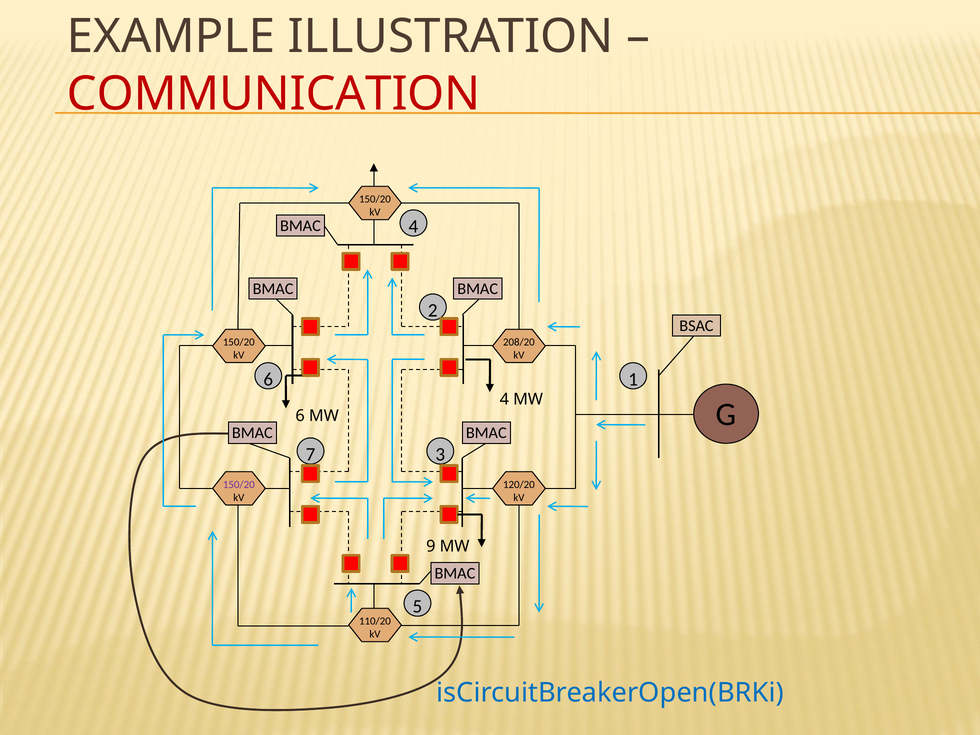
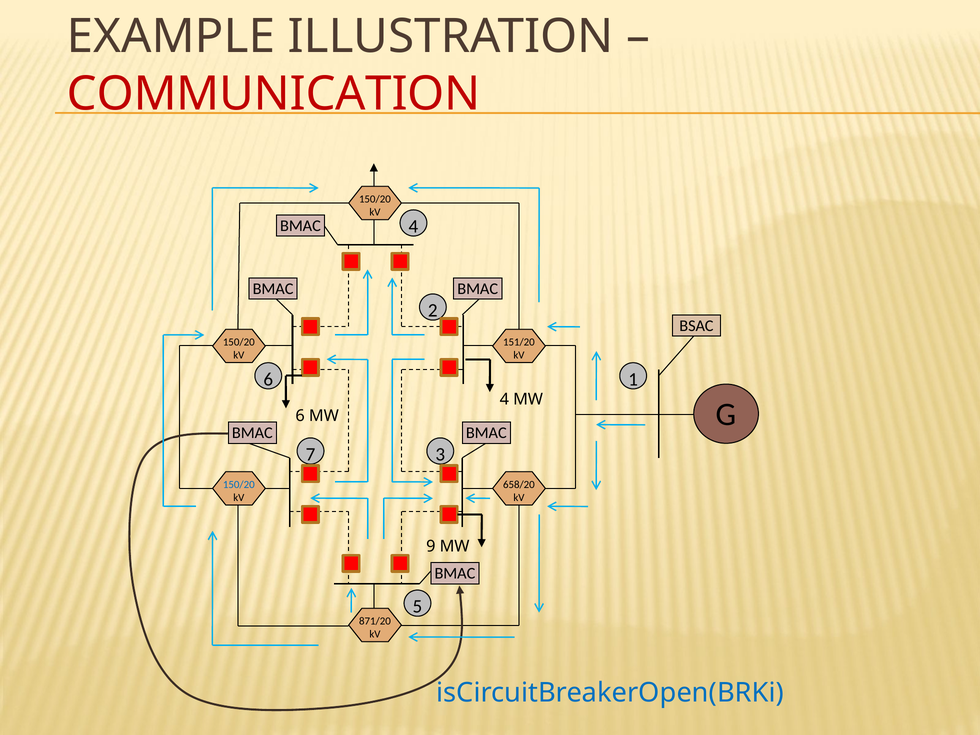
208/20: 208/20 -> 151/20
150/20 at (239, 485) colour: purple -> blue
120/20: 120/20 -> 658/20
110/20: 110/20 -> 871/20
